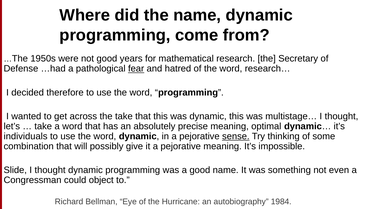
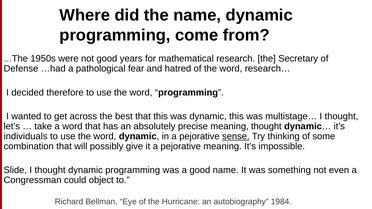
fear underline: present -> none
the take: take -> best
meaning optimal: optimal -> thought
